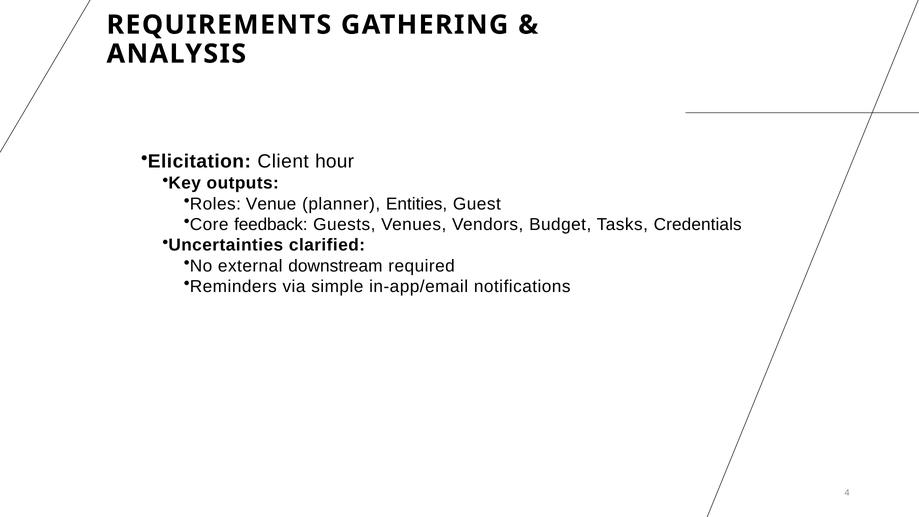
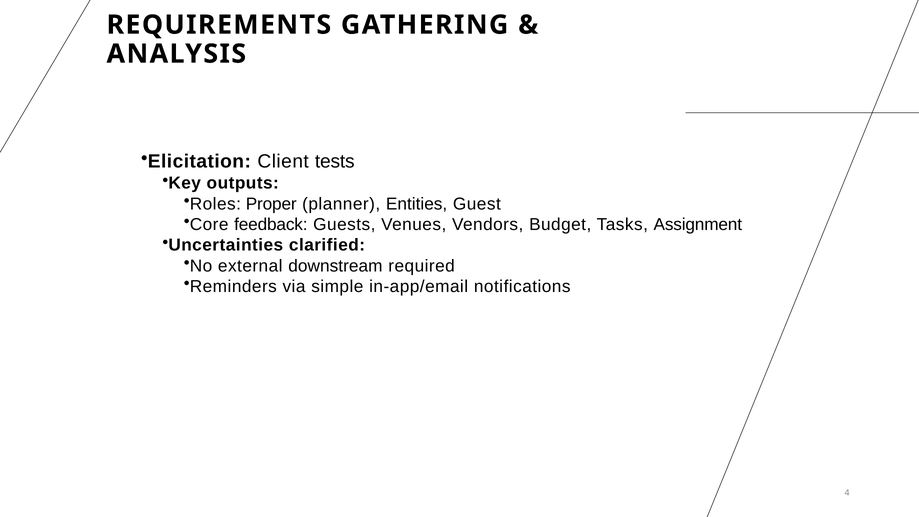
hour: hour -> tests
Venue: Venue -> Proper
Credentials: Credentials -> Assignment
